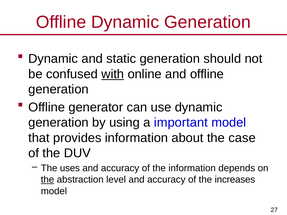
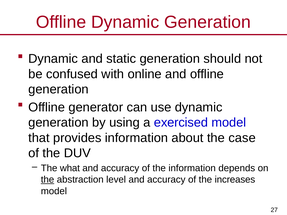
with underline: present -> none
important: important -> exercised
uses: uses -> what
